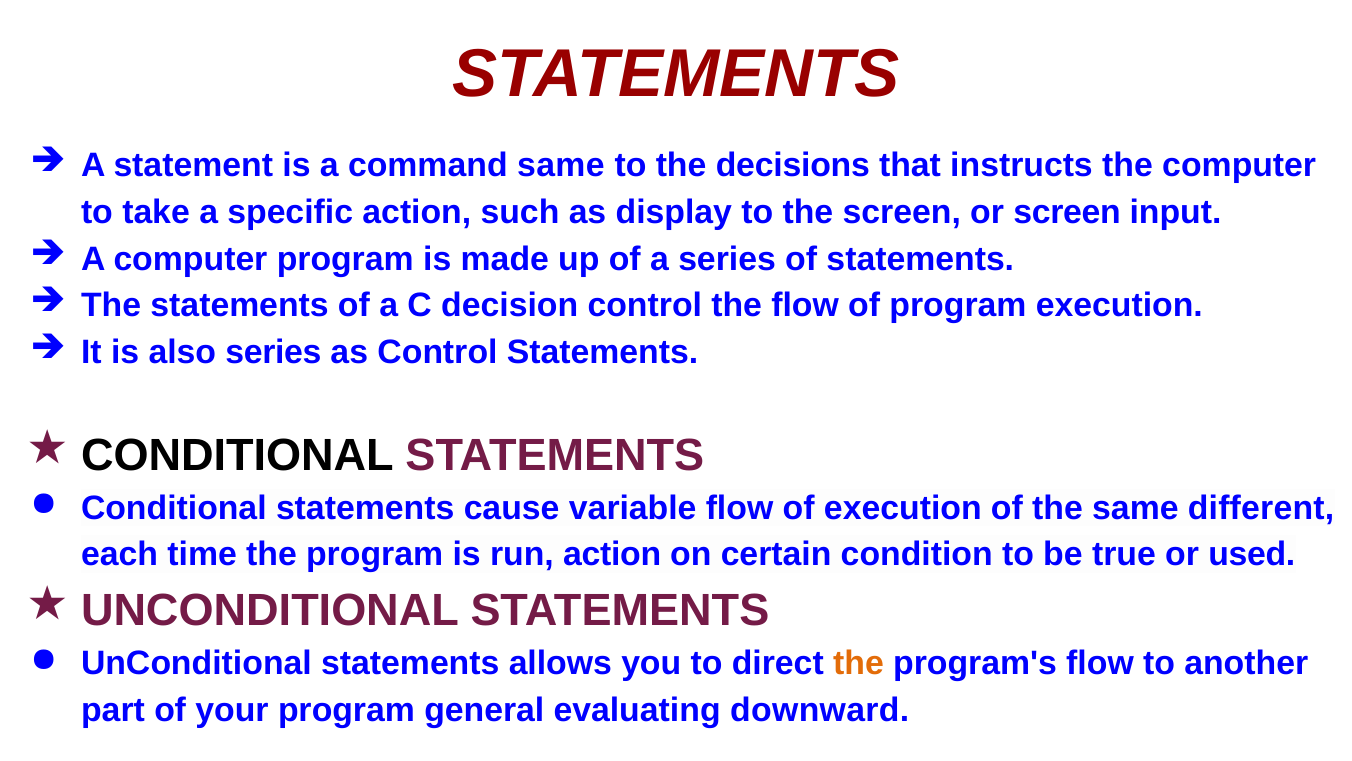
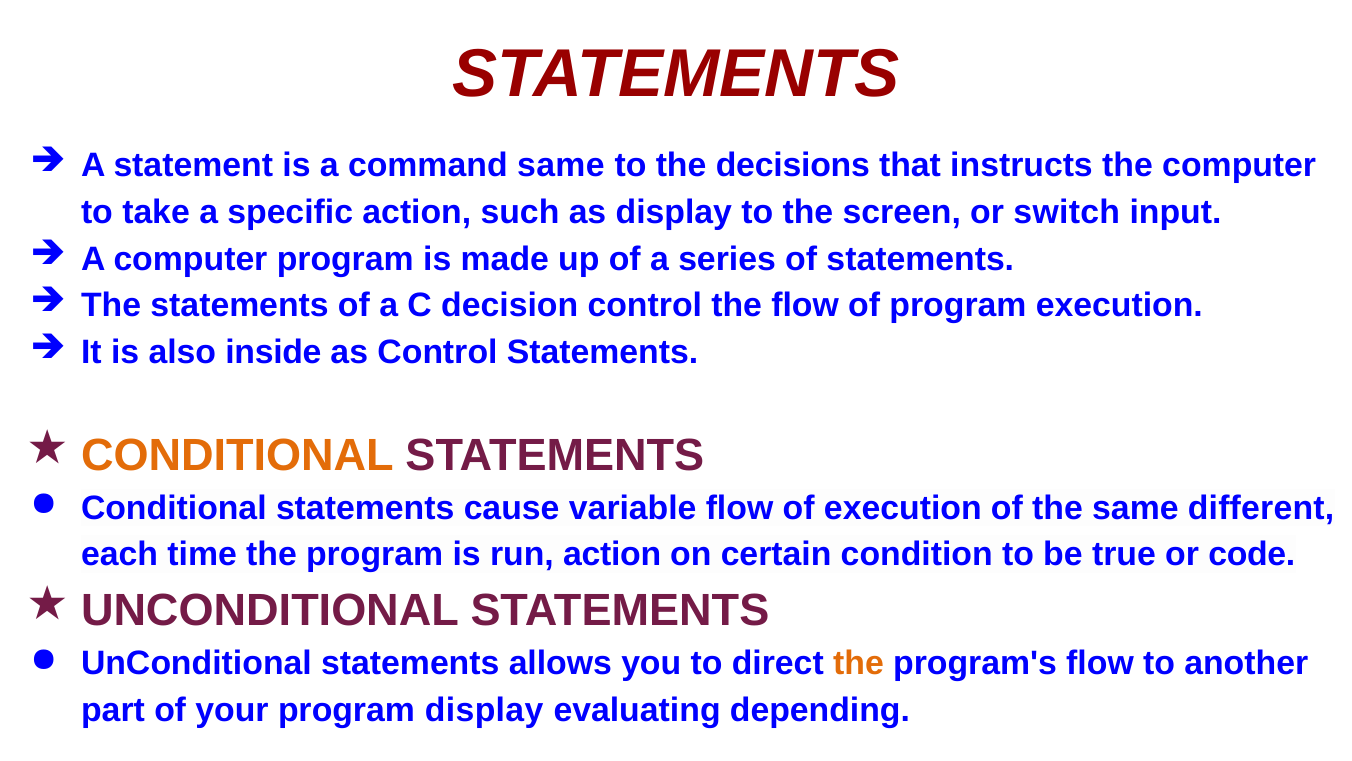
or screen: screen -> switch
also series: series -> inside
CONDITIONAL at (237, 455) colour: black -> orange
used: used -> code
program general: general -> display
downward: downward -> depending
